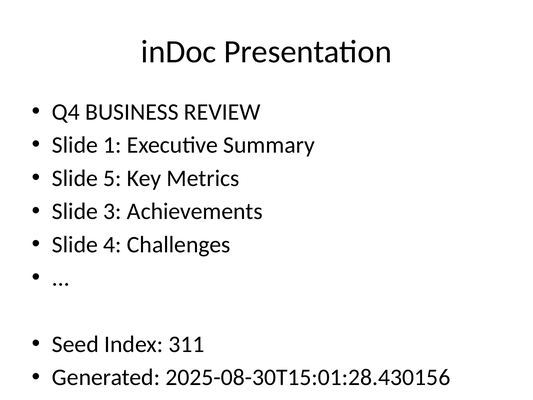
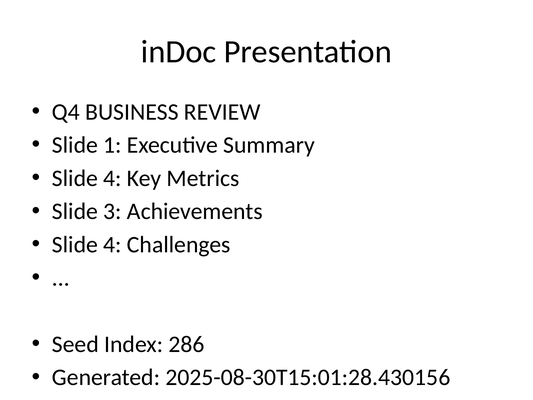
5 at (112, 178): 5 -> 4
311: 311 -> 286
